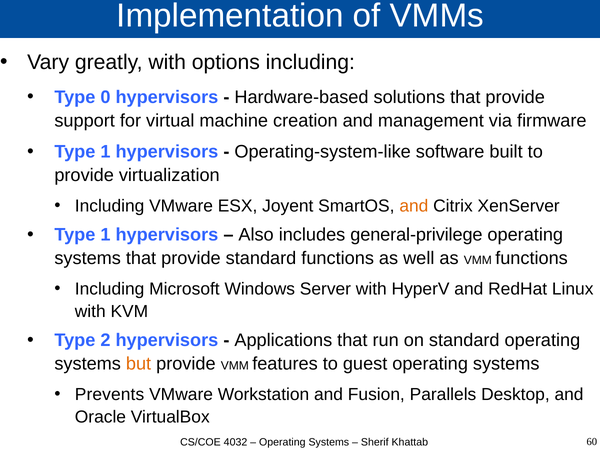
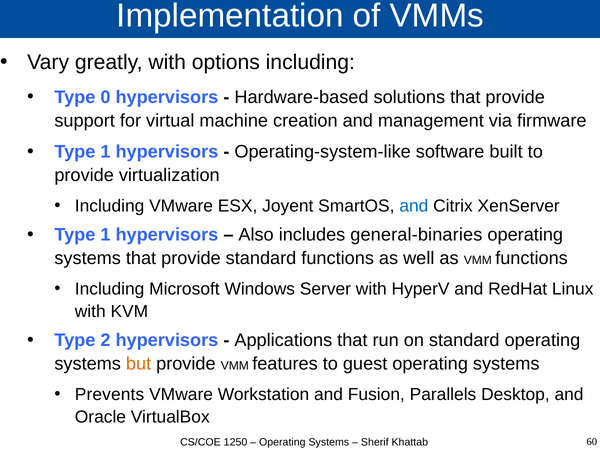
and at (414, 206) colour: orange -> blue
general-privilege: general-privilege -> general-binaries
4032: 4032 -> 1250
